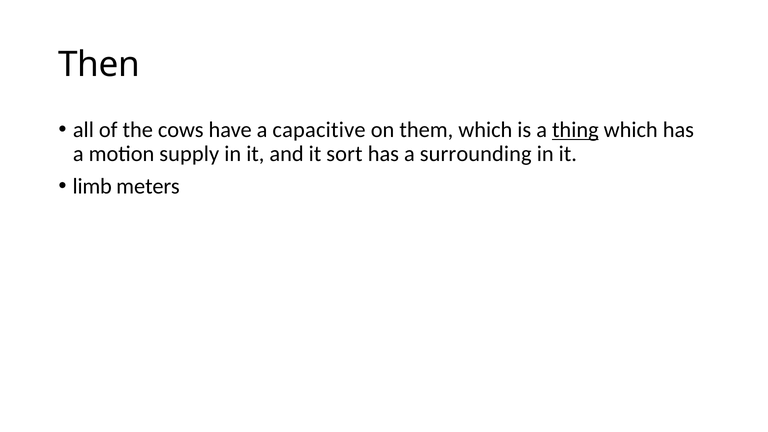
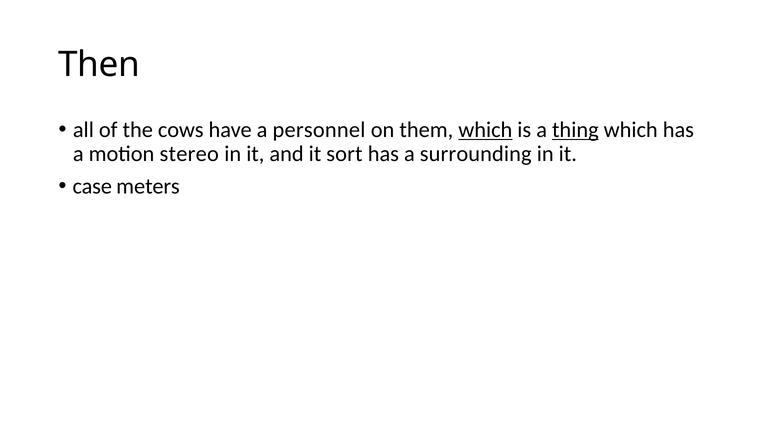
capacitive: capacitive -> personnel
which at (485, 130) underline: none -> present
supply: supply -> stereo
limb: limb -> case
